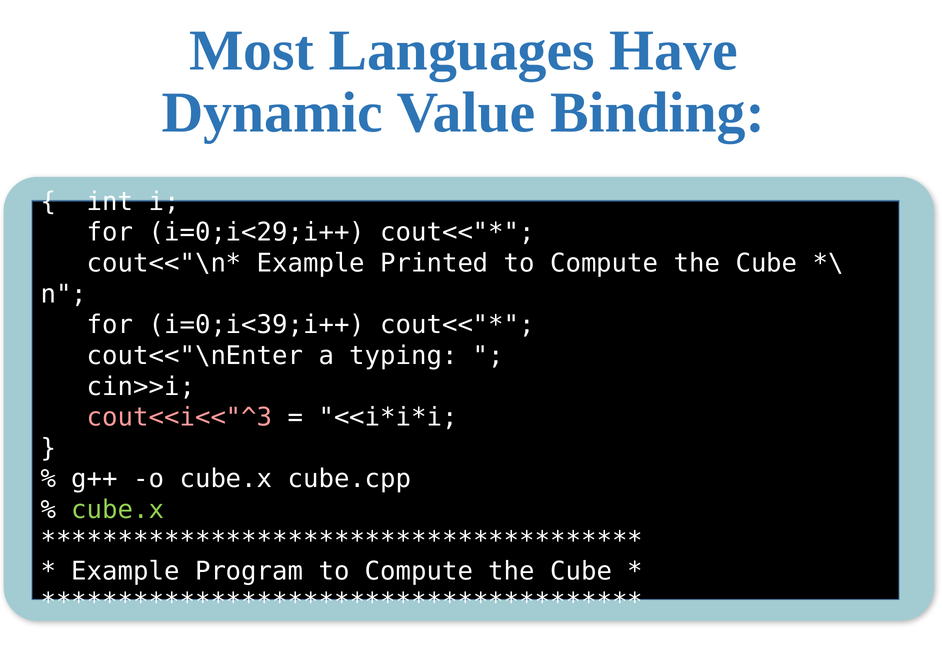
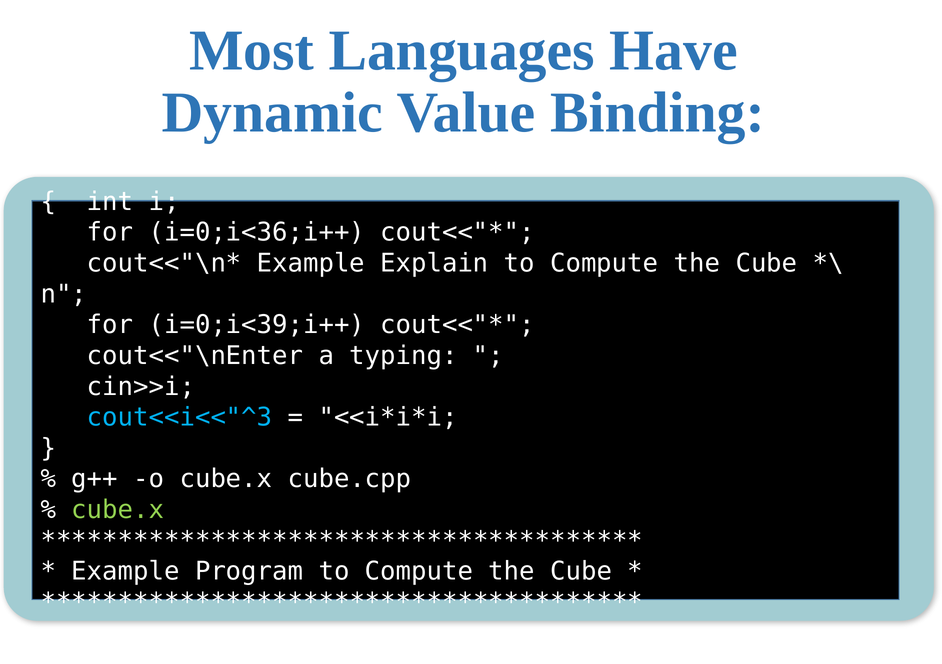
i=0;i<29;i++: i=0;i<29;i++ -> i=0;i<36;i++
Printed: Printed -> Explain
cout<<i<<"^3 colour: pink -> light blue
